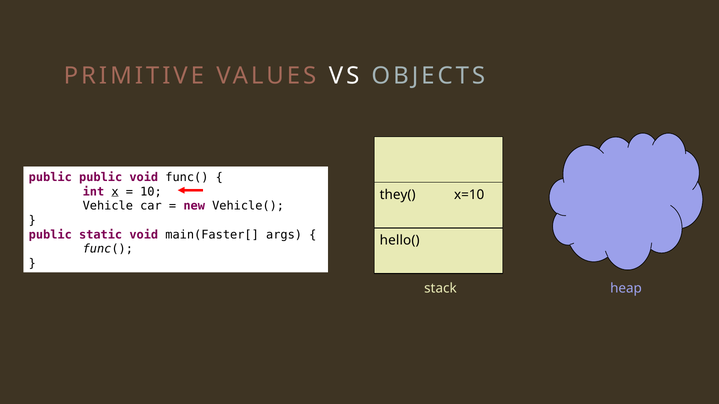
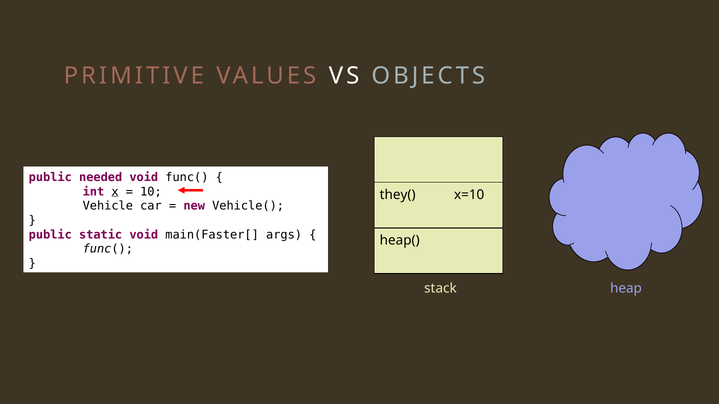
public public: public -> needed
hello(: hello( -> heap(
